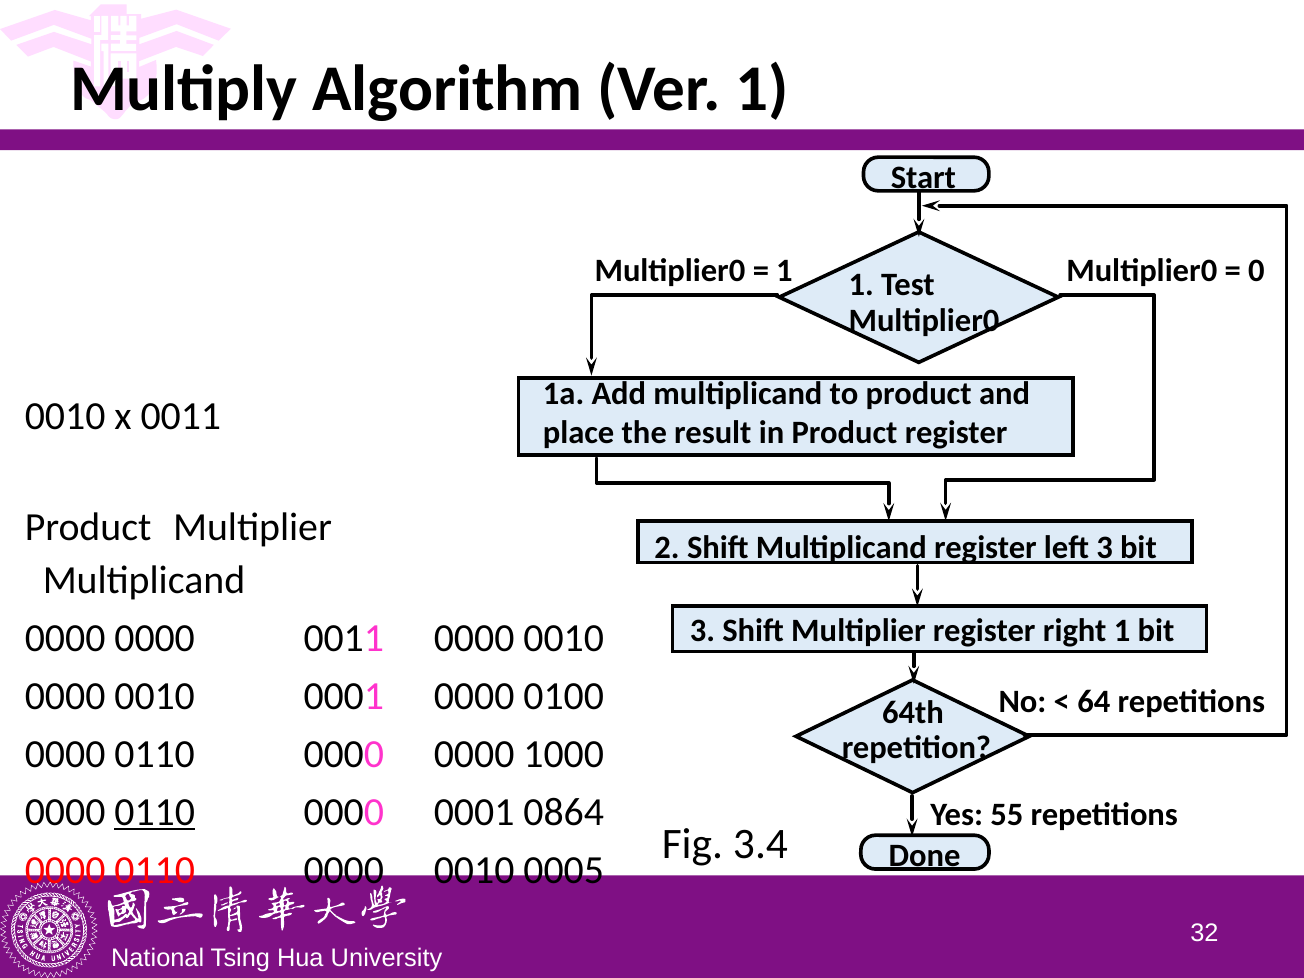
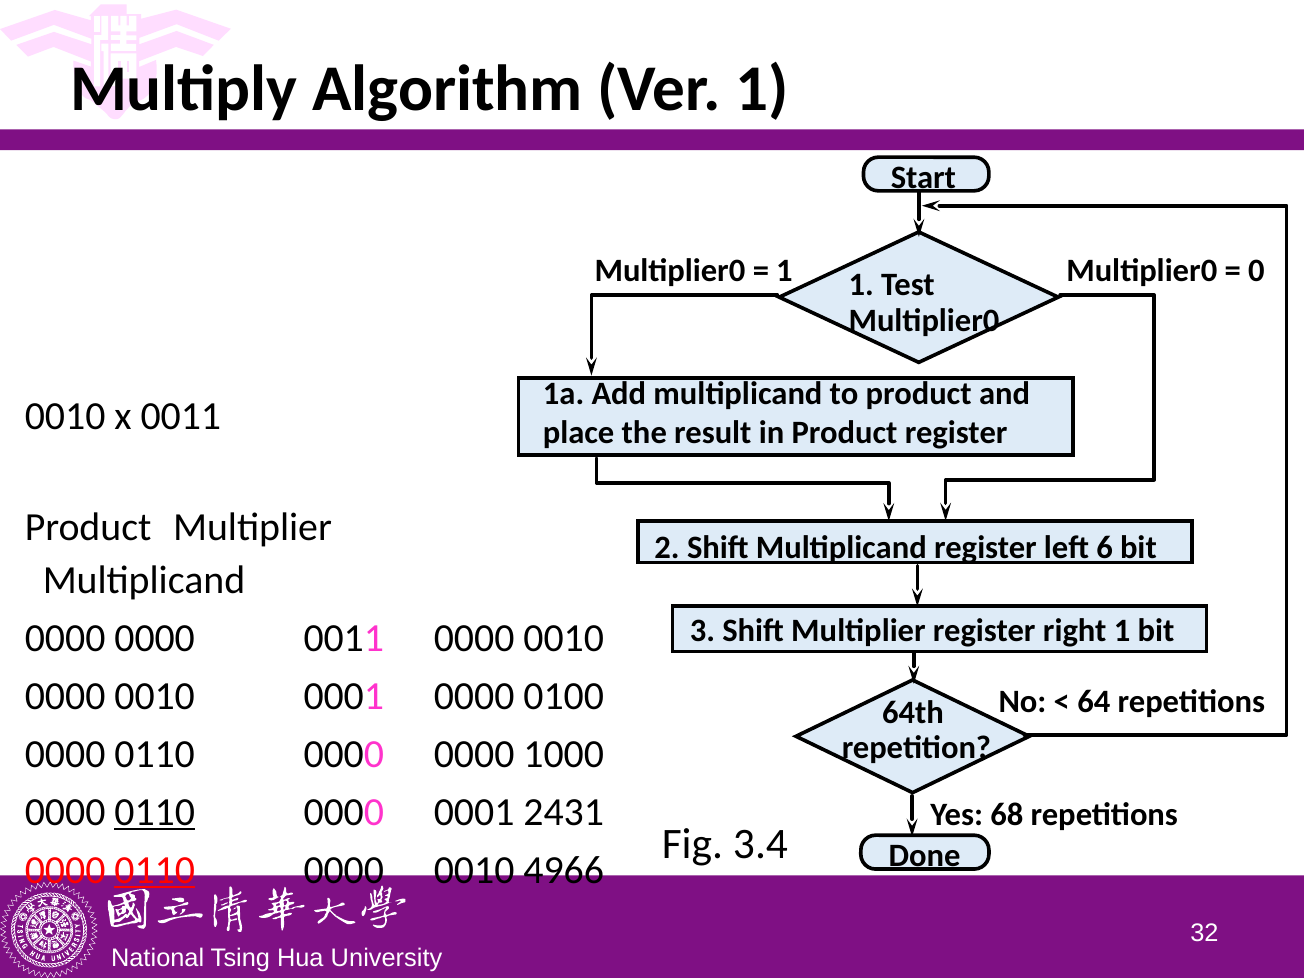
left 3: 3 -> 6
0864: 0864 -> 2431
55: 55 -> 68
0110 at (155, 870) underline: none -> present
0005: 0005 -> 4966
